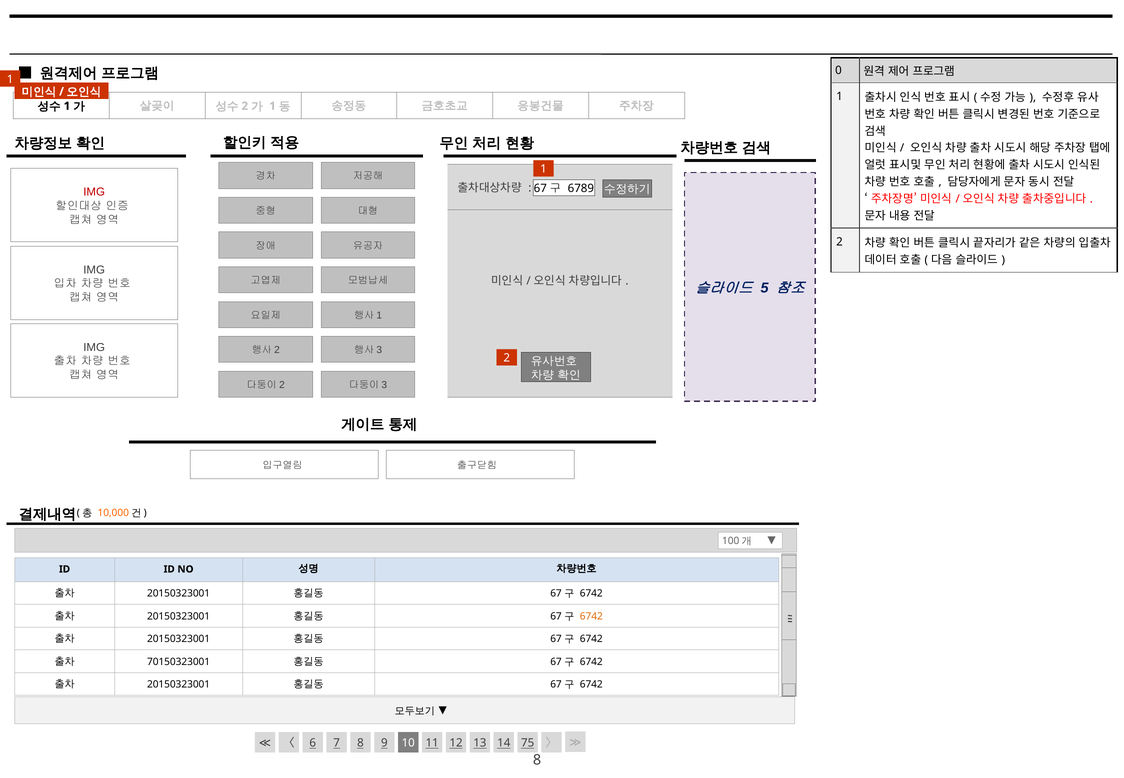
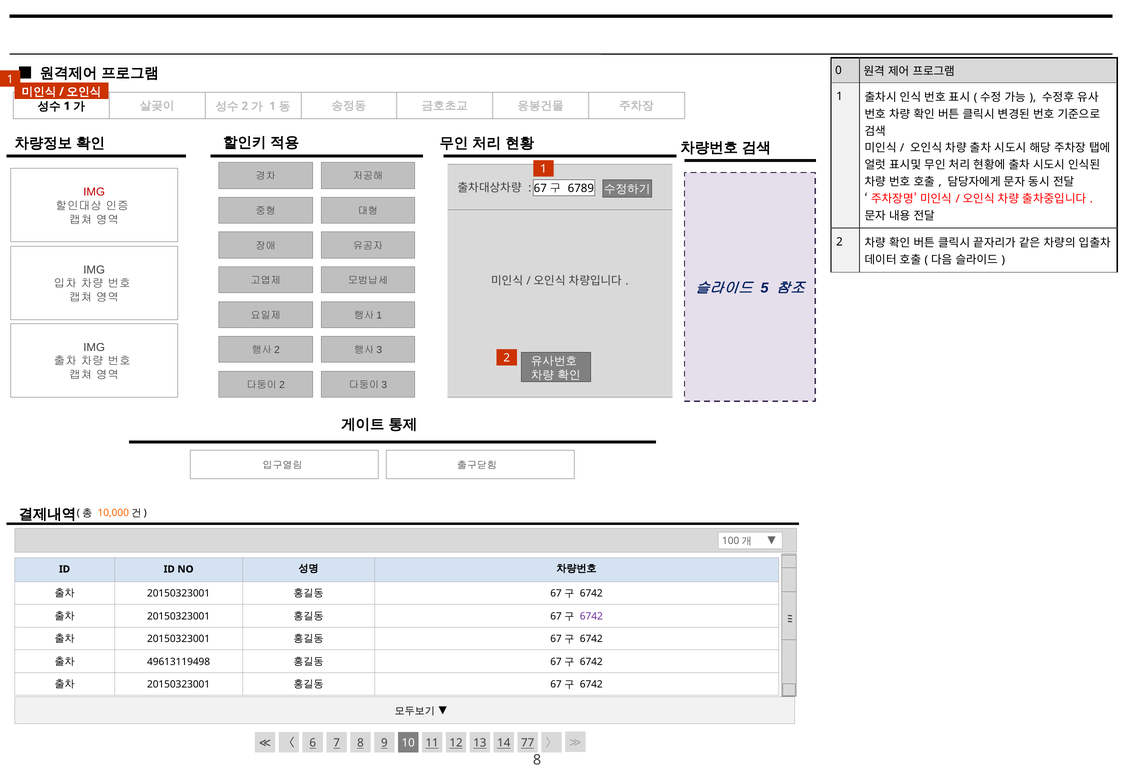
6742 at (591, 616) colour: orange -> purple
70150323001: 70150323001 -> 49613119498
75: 75 -> 77
